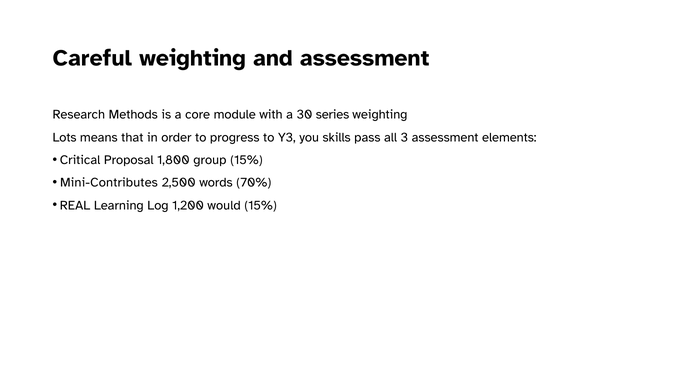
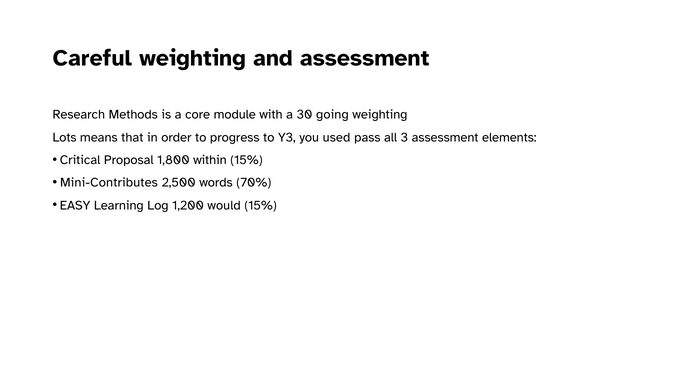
series: series -> going
skills: skills -> used
group: group -> within
REAL: REAL -> EASY
